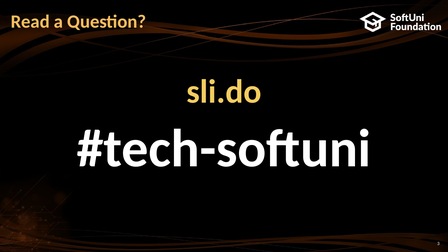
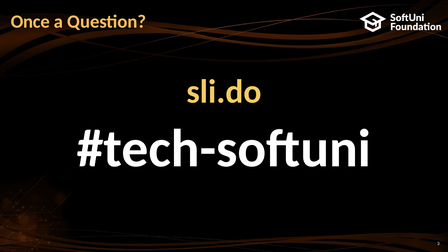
Read: Read -> Once
